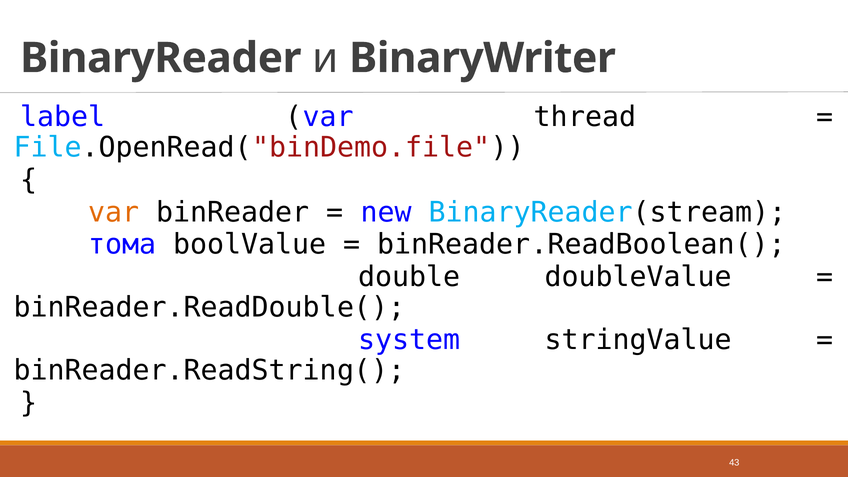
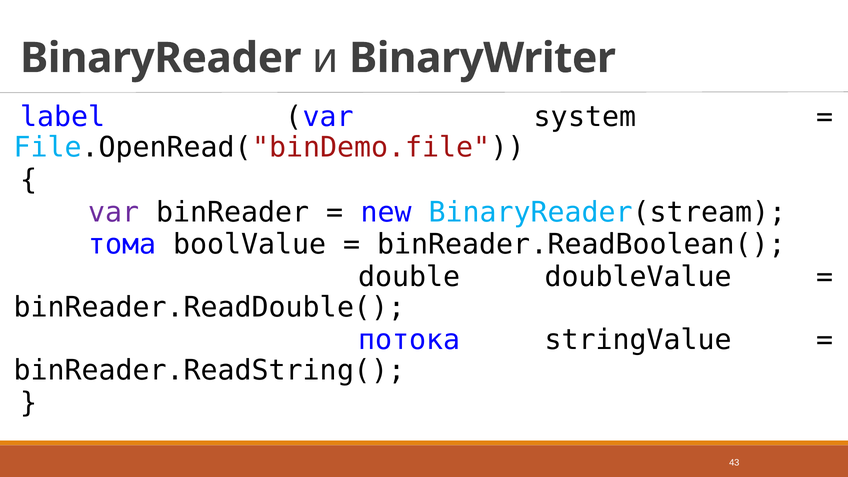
thread: thread -> system
var at (114, 212) colour: orange -> purple
system: system -> потока
